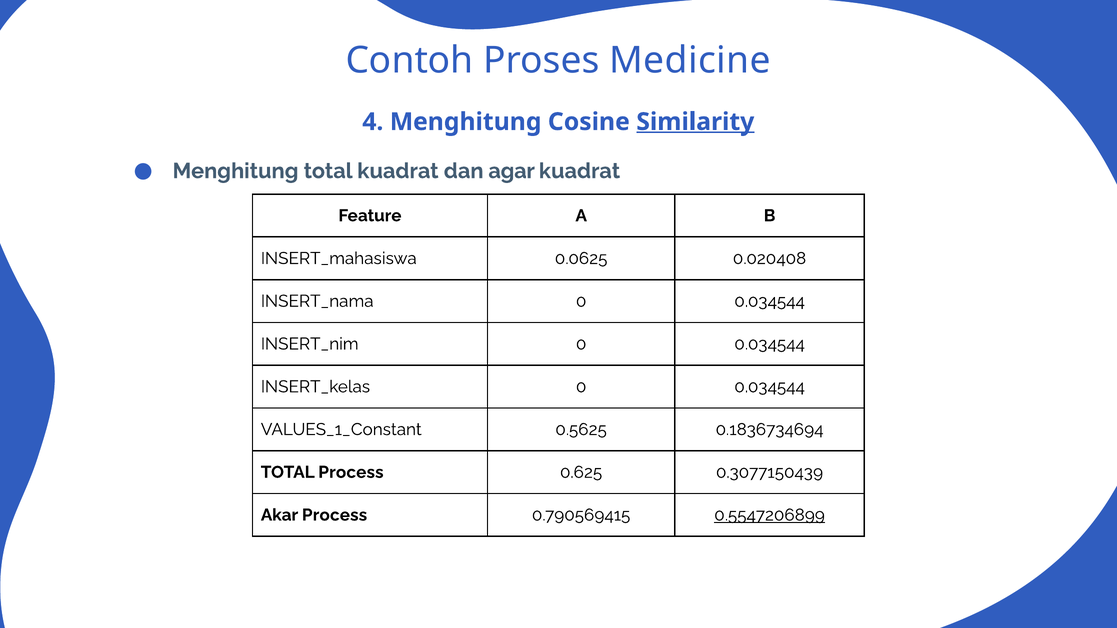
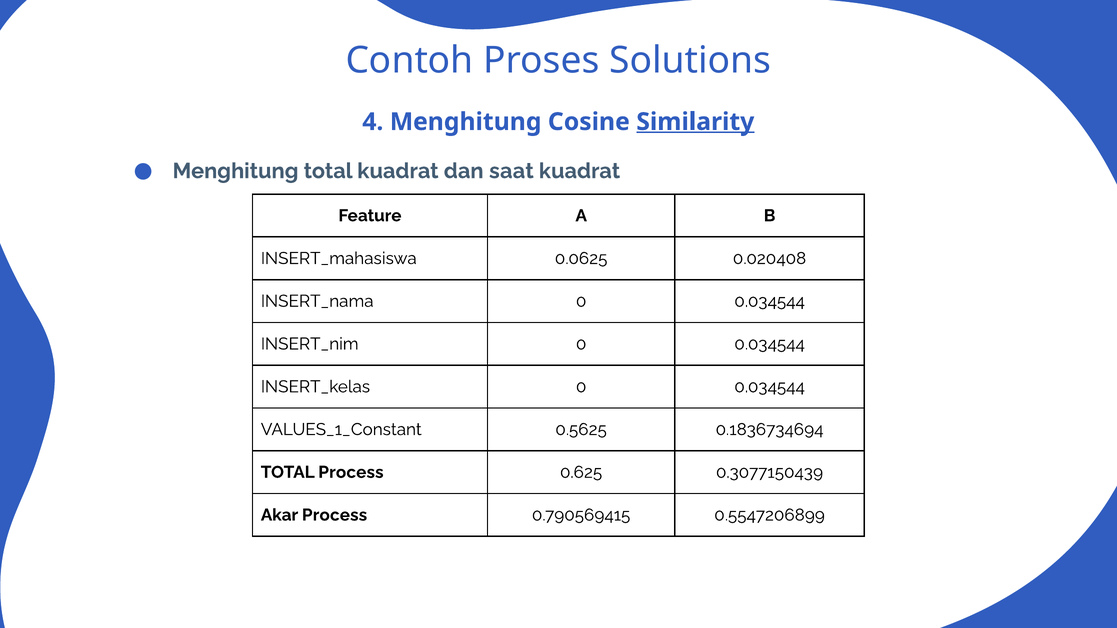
Medicine: Medicine -> Solutions
agar: agar -> saat
0.5547206899 underline: present -> none
